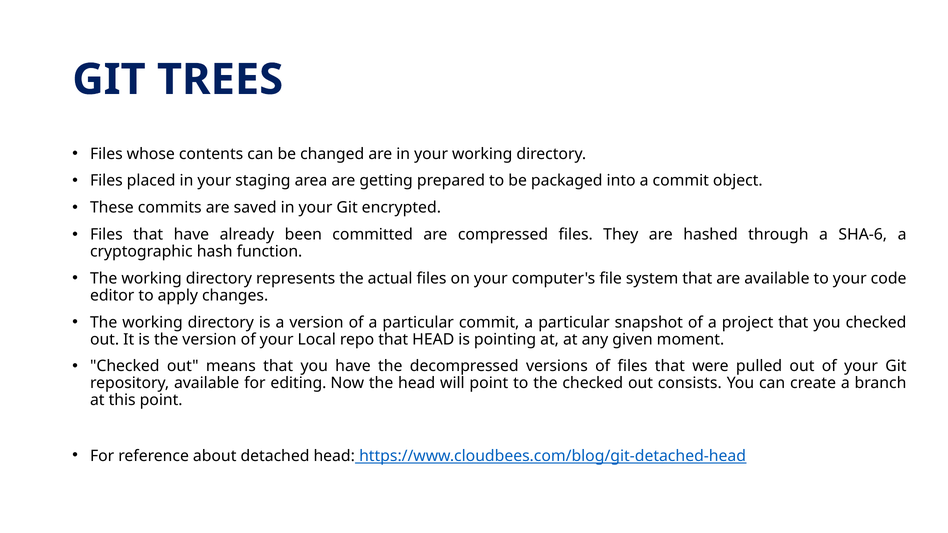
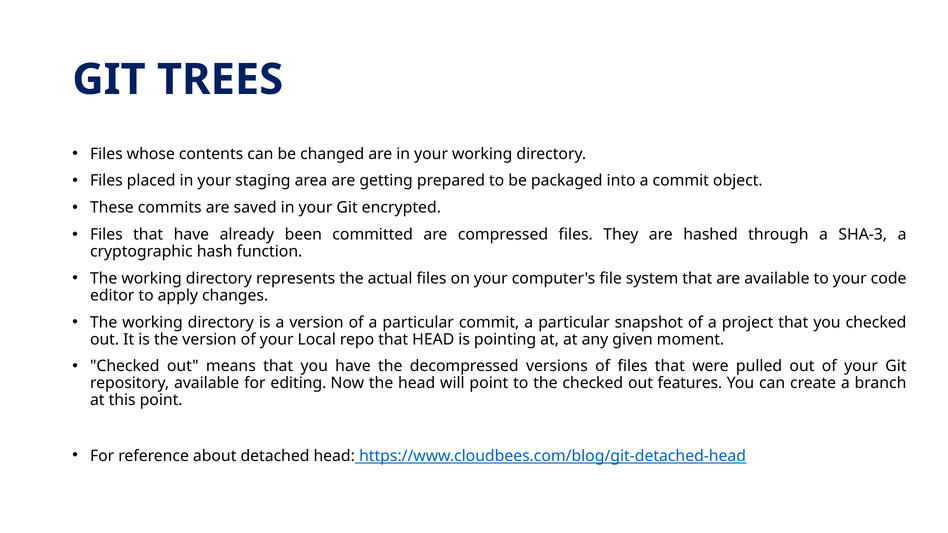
SHA-6: SHA-6 -> SHA-3
consists: consists -> features
